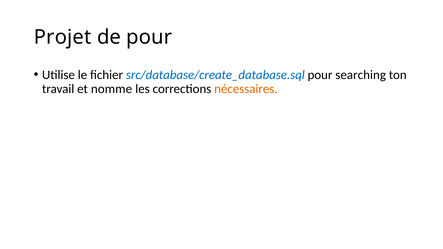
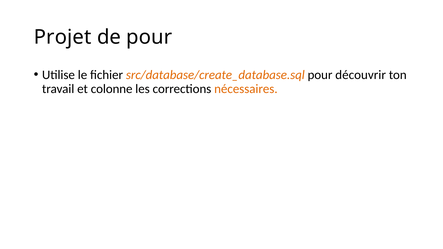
src/database/create_database.sql colour: blue -> orange
searching: searching -> découvrir
nomme: nomme -> colonne
